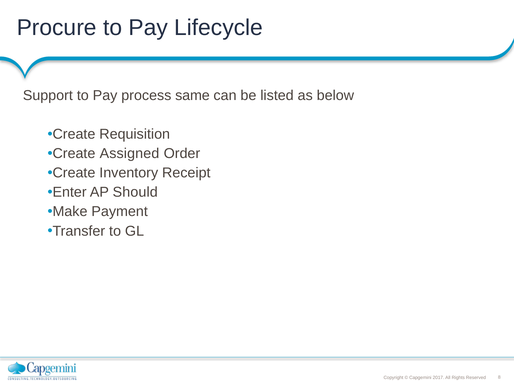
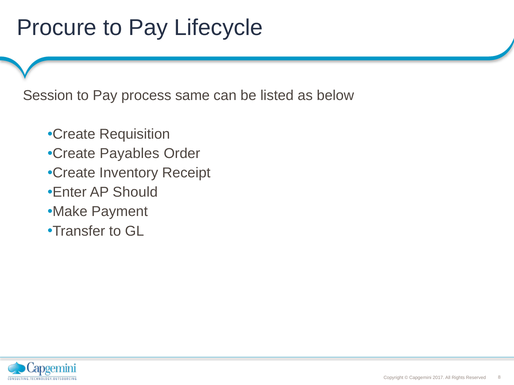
Support: Support -> Session
Assigned: Assigned -> Payables
